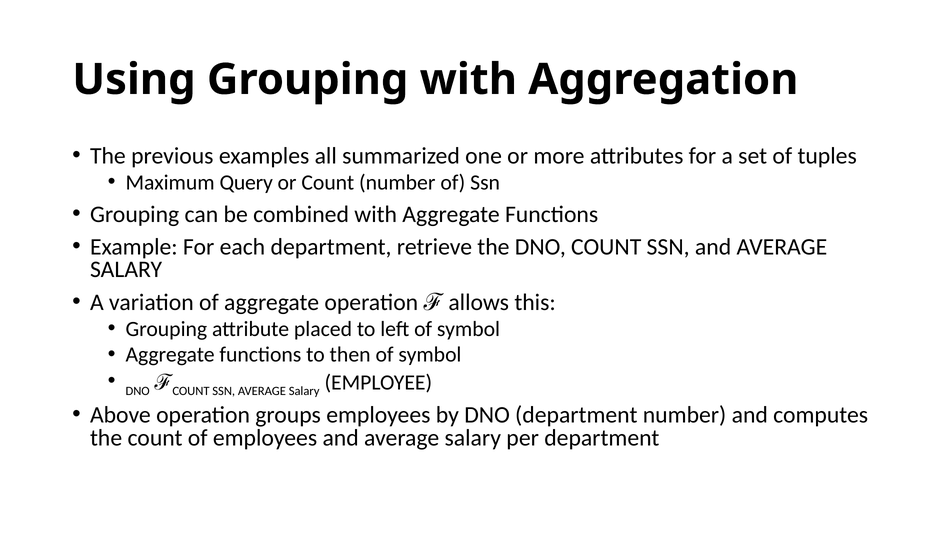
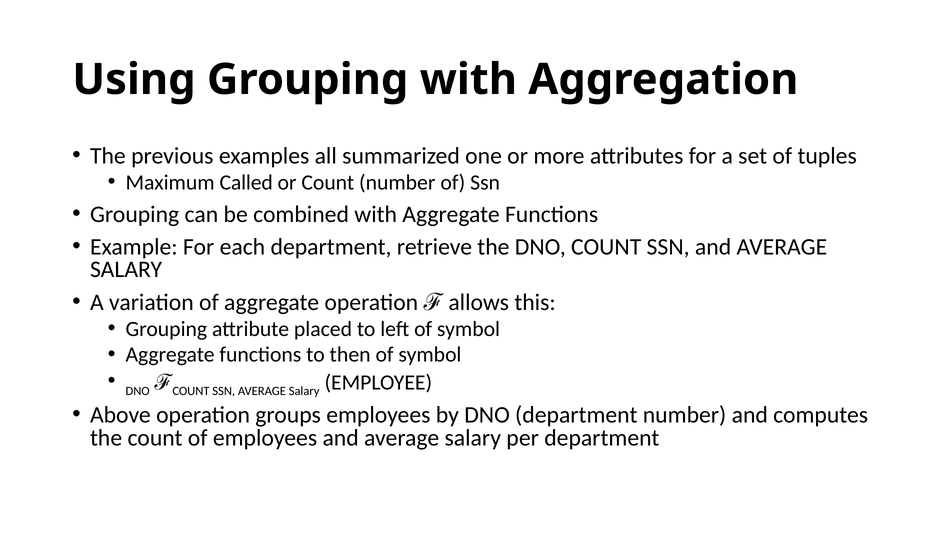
Query: Query -> Called
